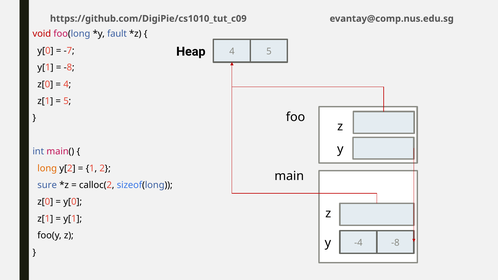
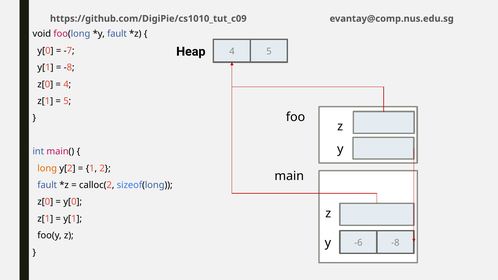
void colour: red -> black
sure at (47, 185): sure -> fault
-4: -4 -> -6
